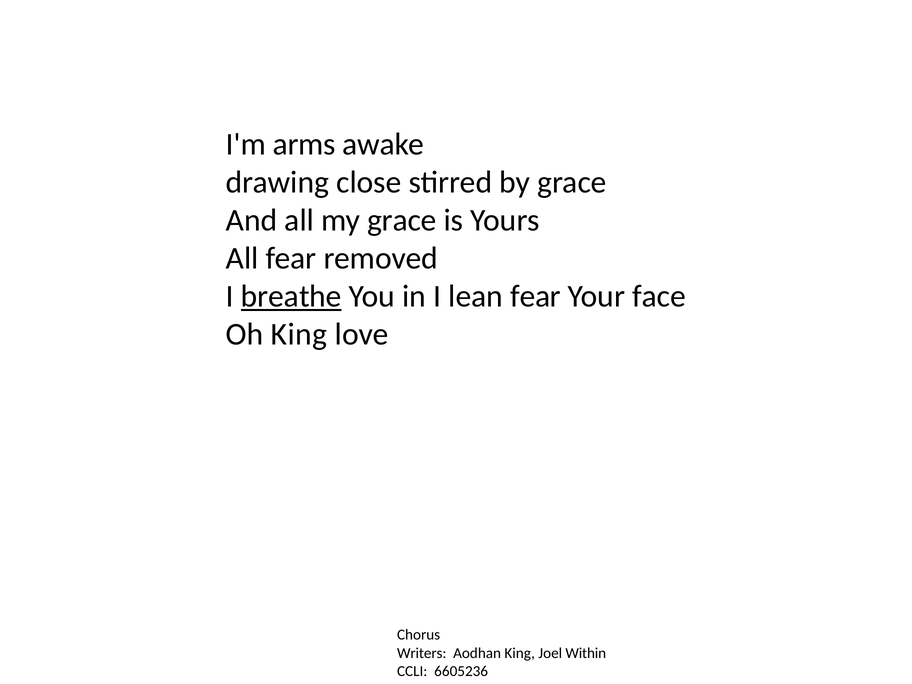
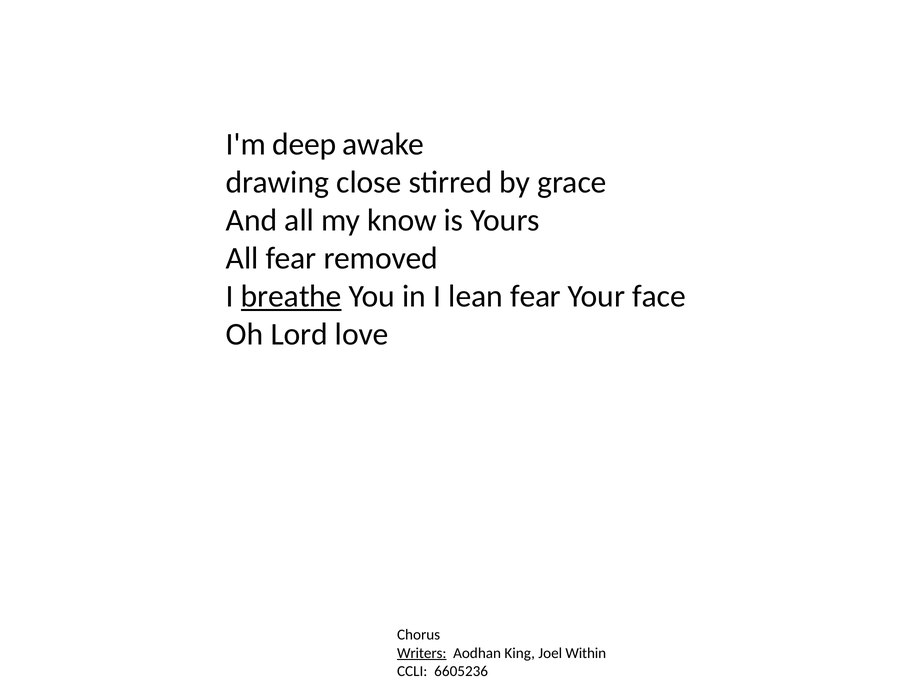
arms: arms -> deep
my grace: grace -> know
Oh King: King -> Lord
Writers underline: none -> present
